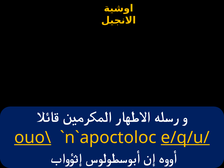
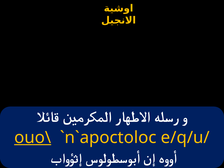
e/q/u/ underline: present -> none
